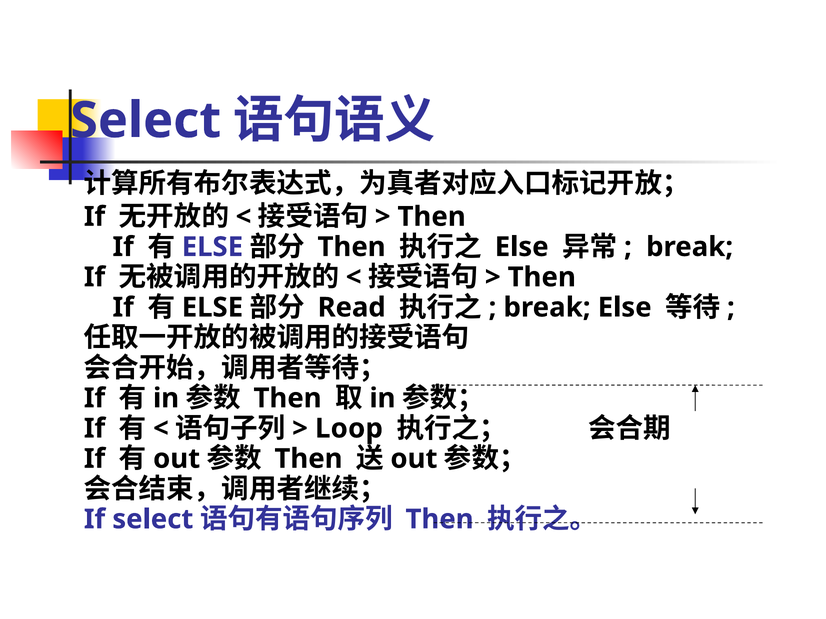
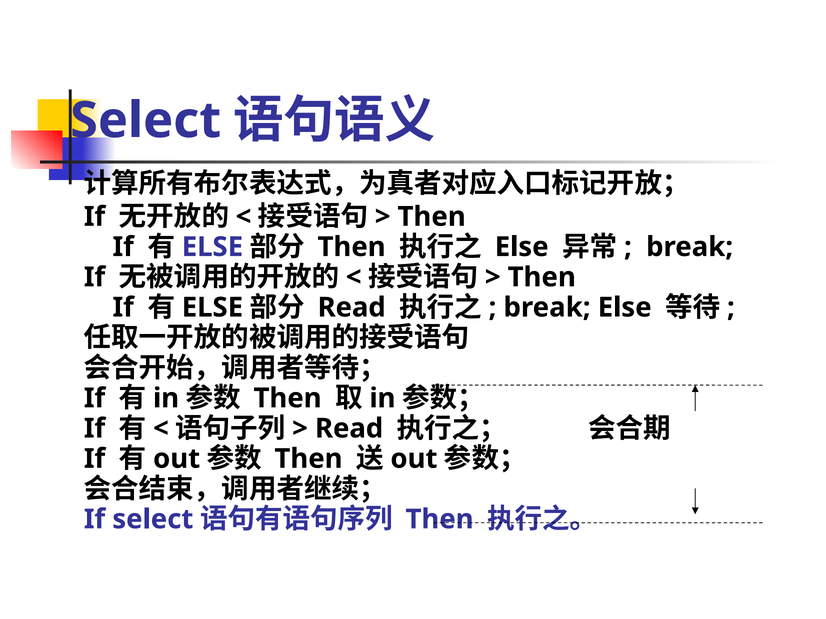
Loop at (349, 429): Loop -> Read
